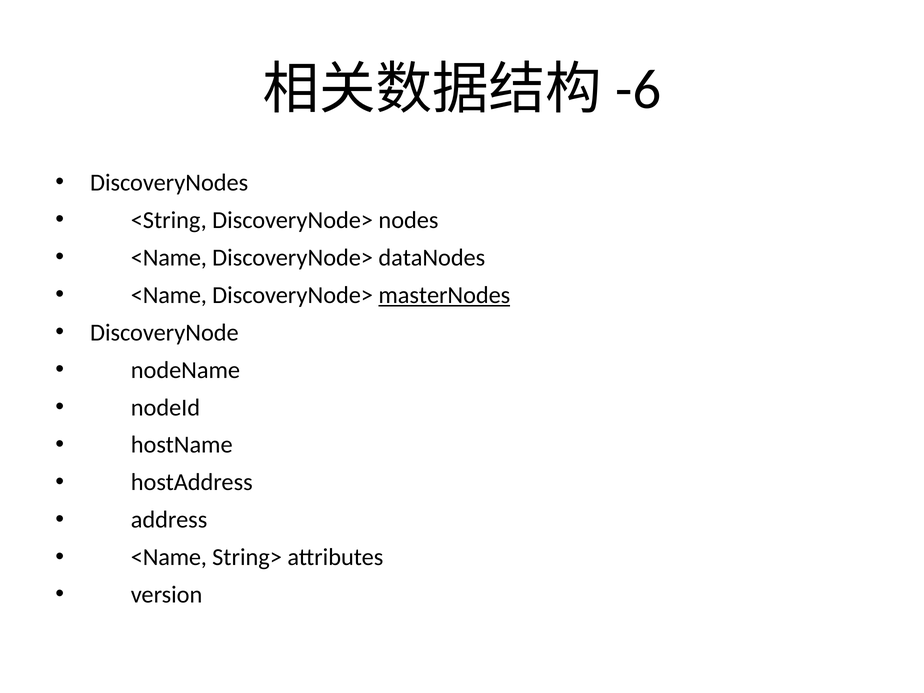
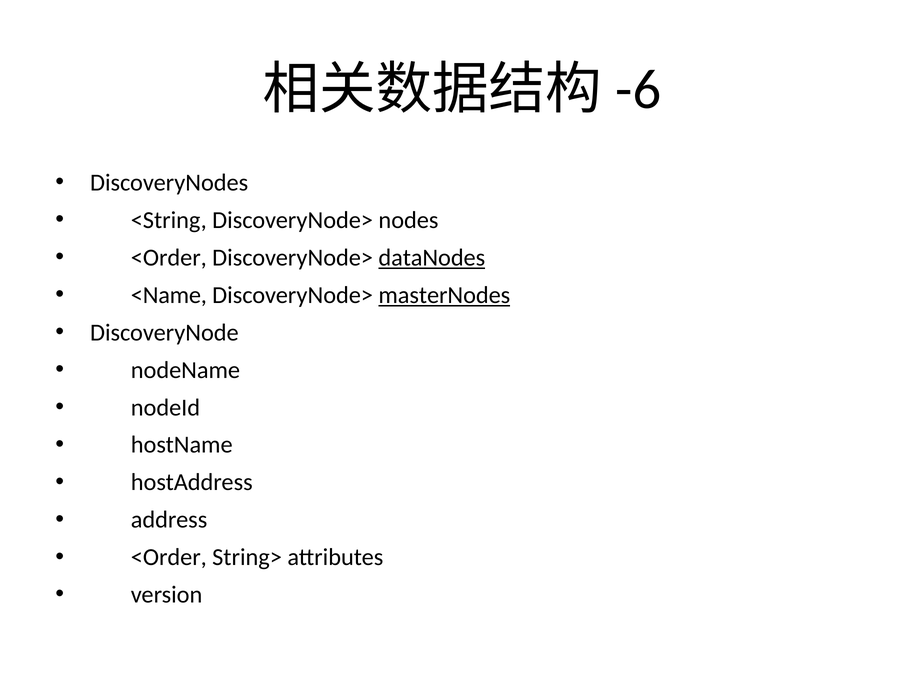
<Name at (169, 258): <Name -> <Order
dataNodes underline: none -> present
<Name at (169, 557): <Name -> <Order
